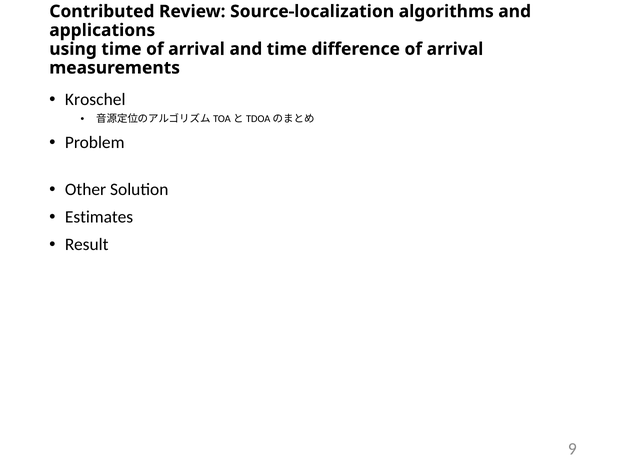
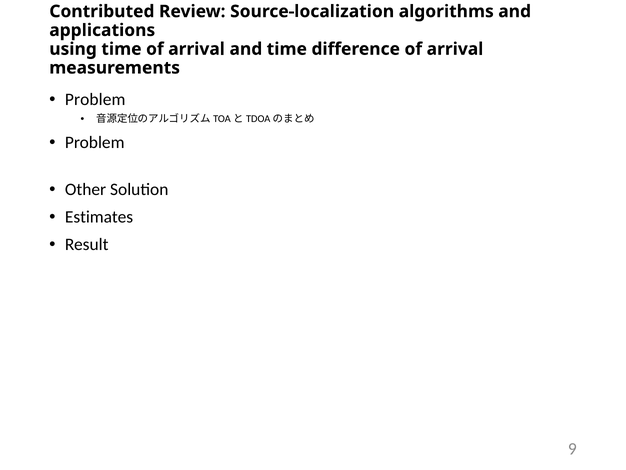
Kroschel at (95, 99): Kroschel -> Problem
